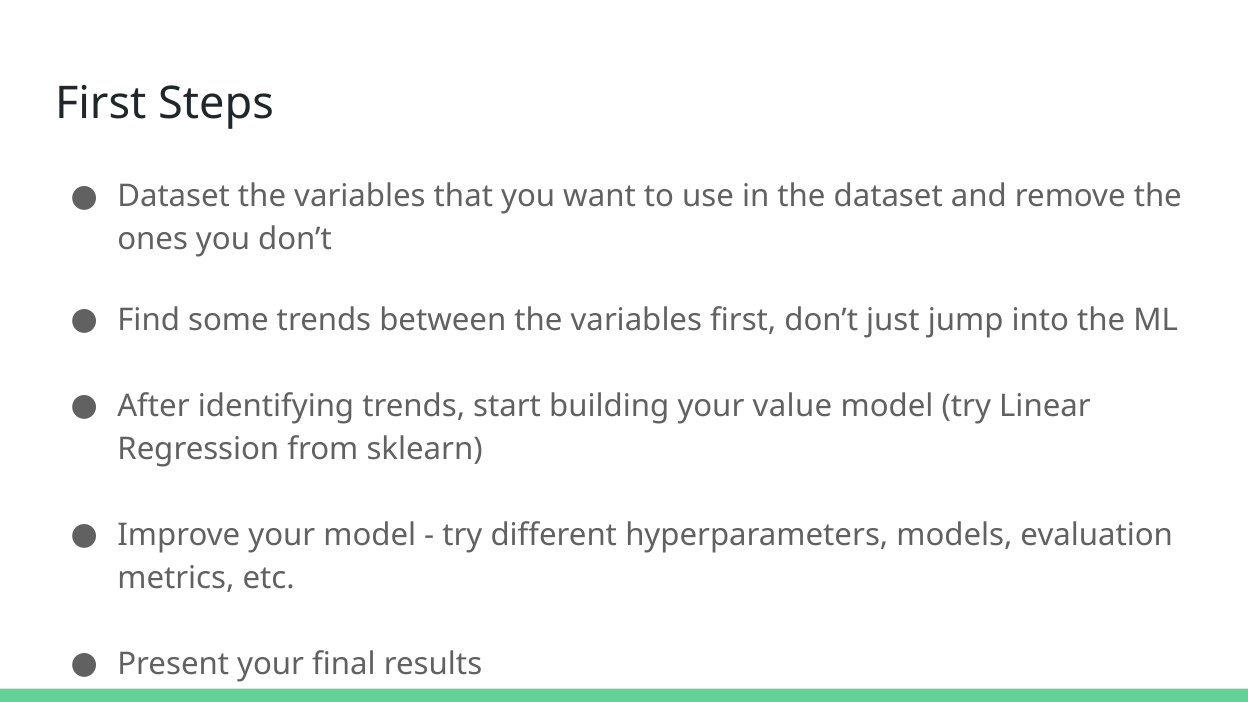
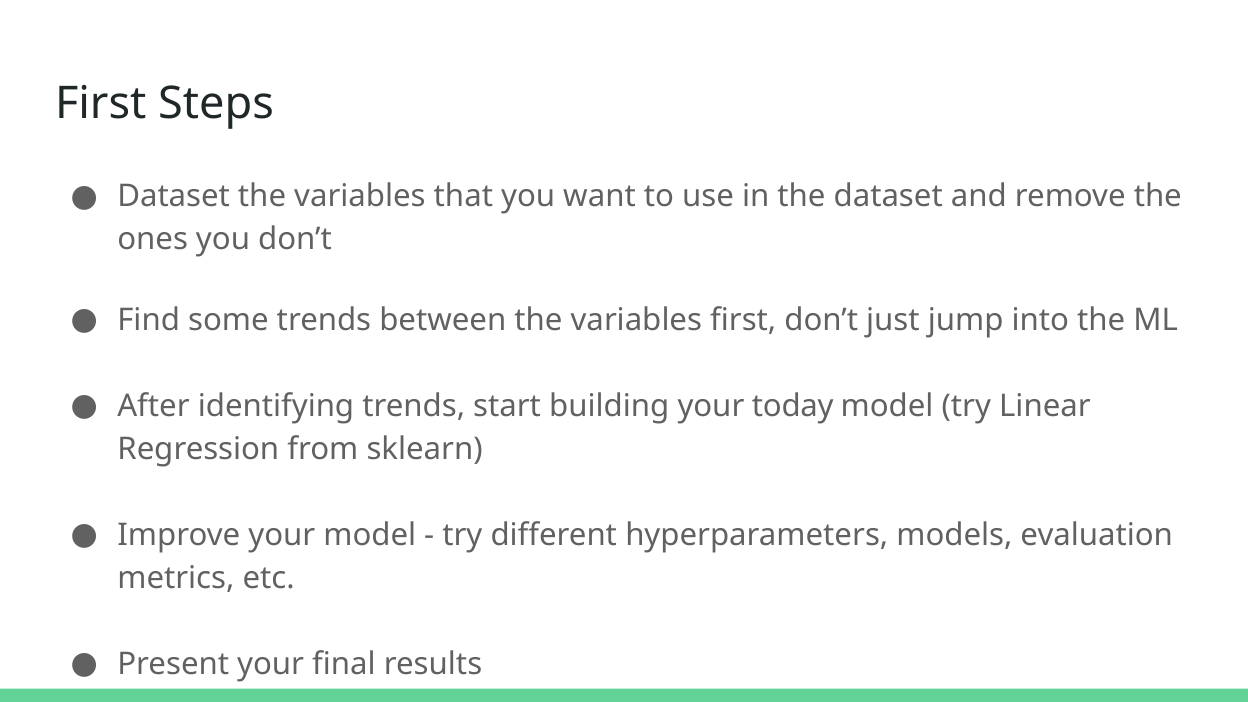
value: value -> today
